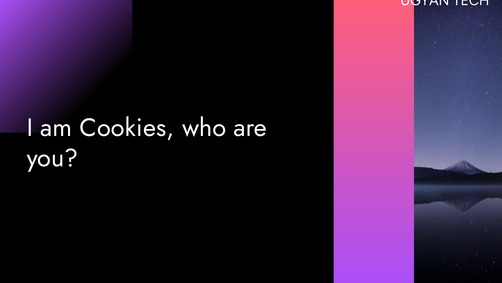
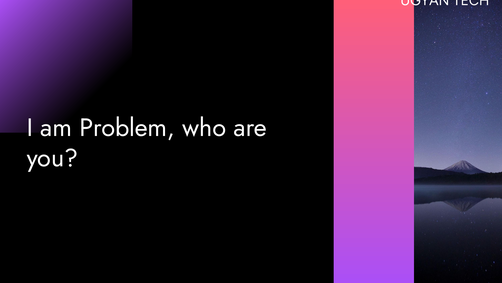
Cookies: Cookies -> Problem
